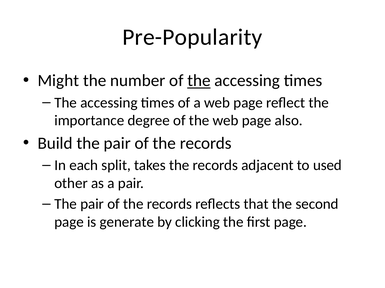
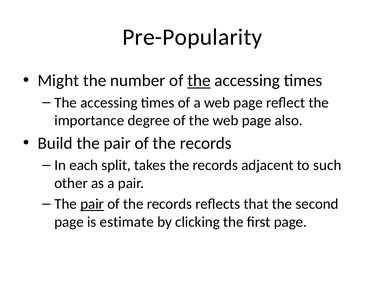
used: used -> such
pair at (92, 205) underline: none -> present
generate: generate -> estimate
